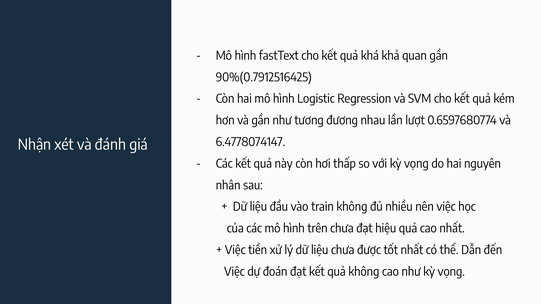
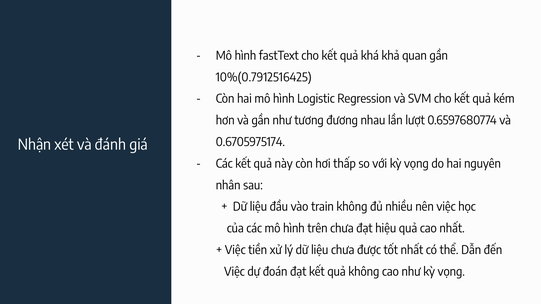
90%(0.7912516425: 90%(0.7912516425 -> 10%(0.7912516425
6.4778074147: 6.4778074147 -> 0.6705975174
